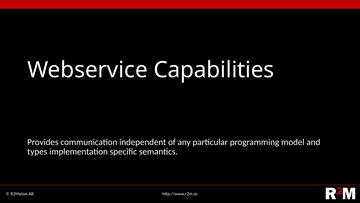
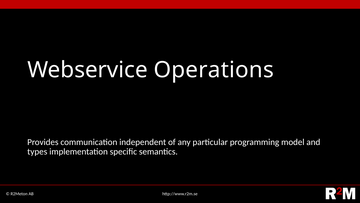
Capabilities: Capabilities -> Operations
